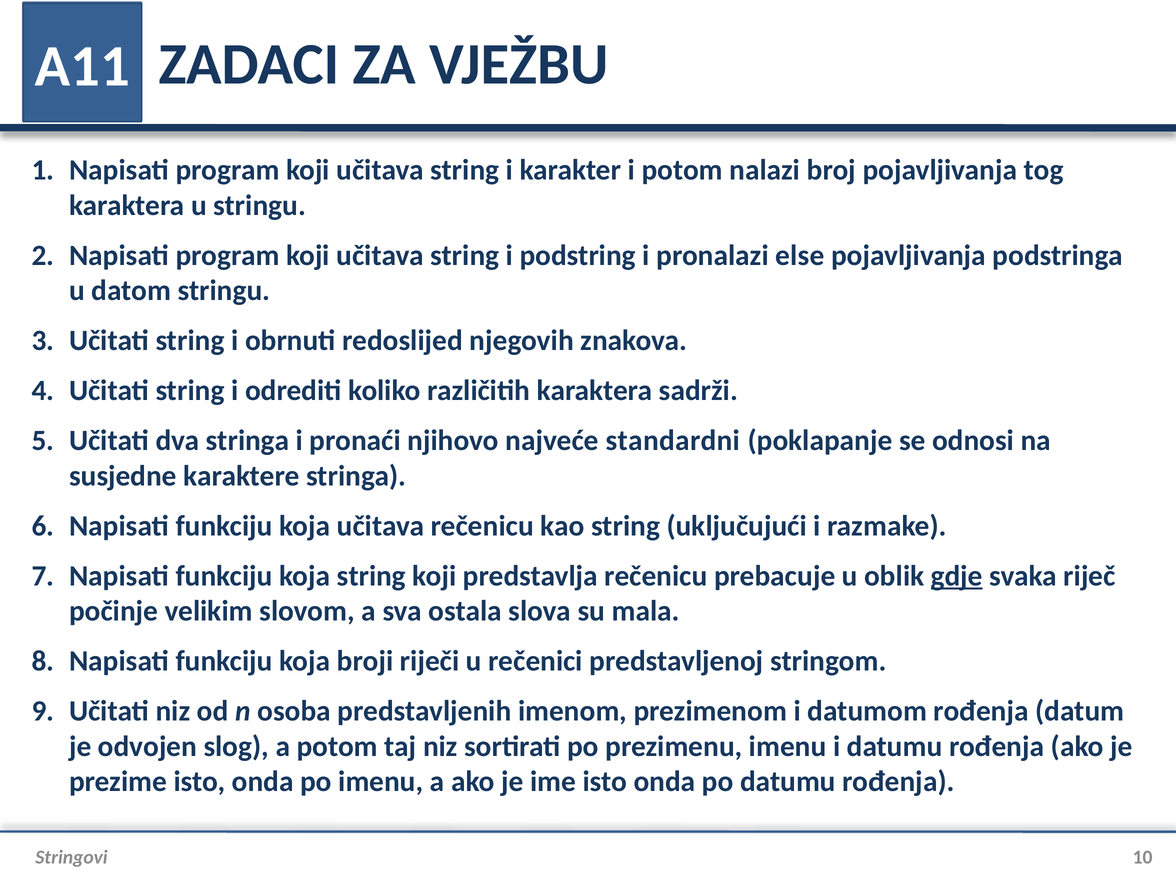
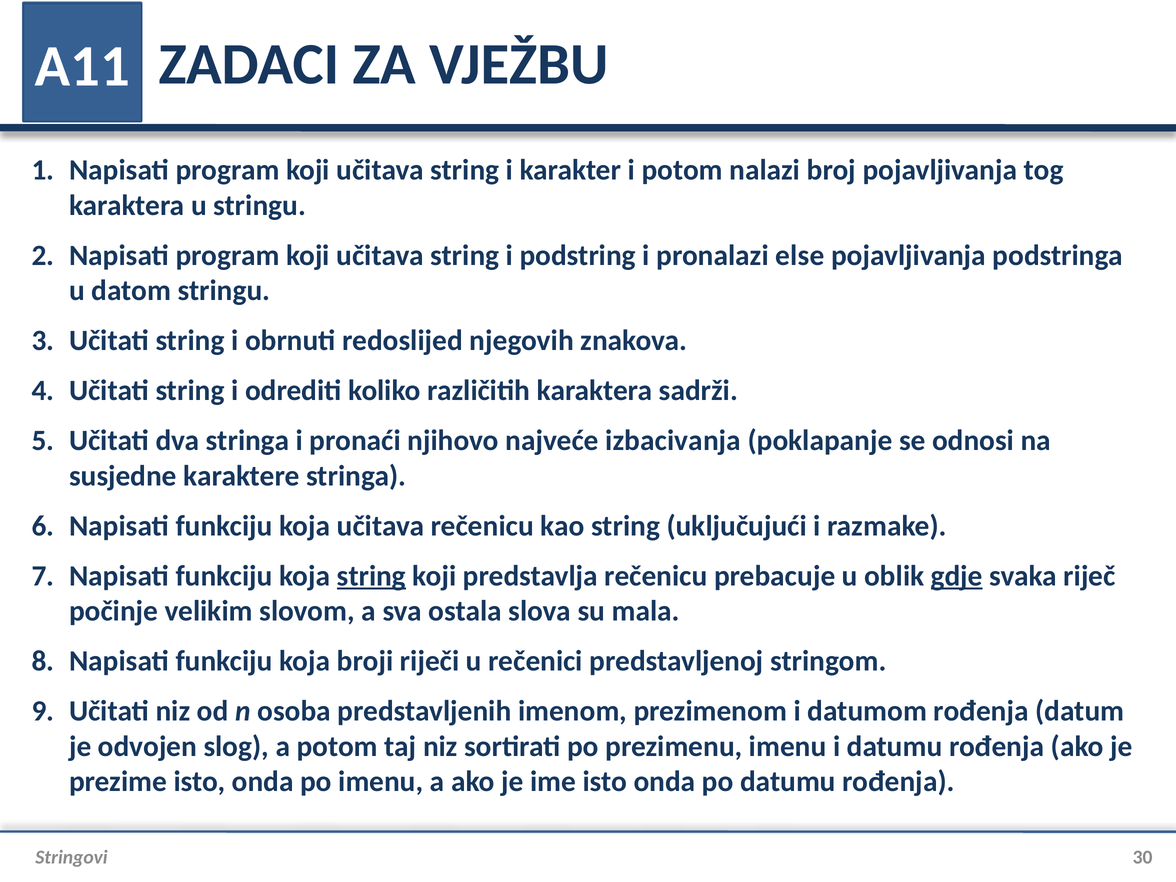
standardni: standardni -> izbacivanja
string at (371, 576) underline: none -> present
10: 10 -> 30
